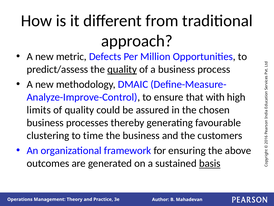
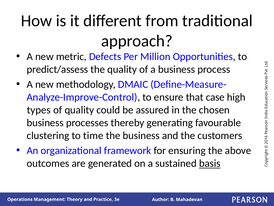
quality at (122, 69) underline: present -> none
with: with -> case
limits: limits -> types
